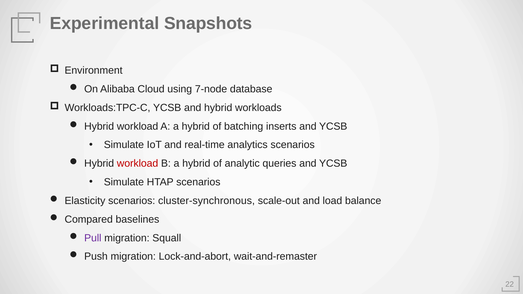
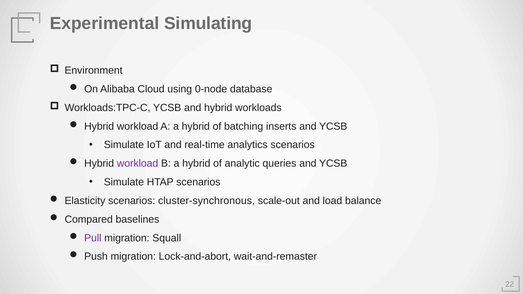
Snapshots: Snapshots -> Simulating
7-node: 7-node -> 0-node
workload at (138, 164) colour: red -> purple
